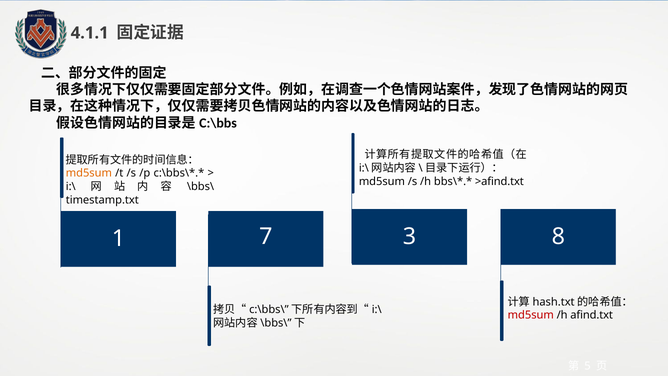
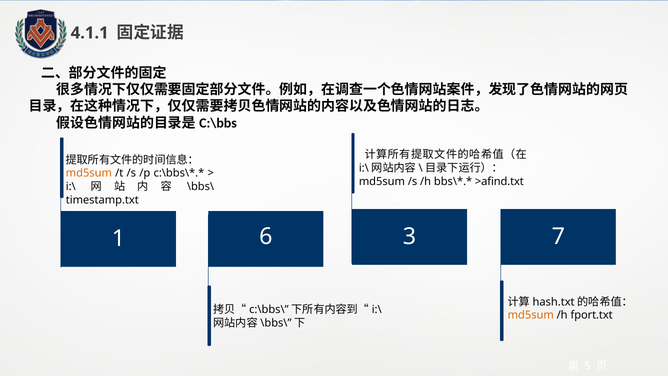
7: 7 -> 6
8: 8 -> 7
md5sum at (531, 315) colour: red -> orange
afind.txt: afind.txt -> fport.txt
